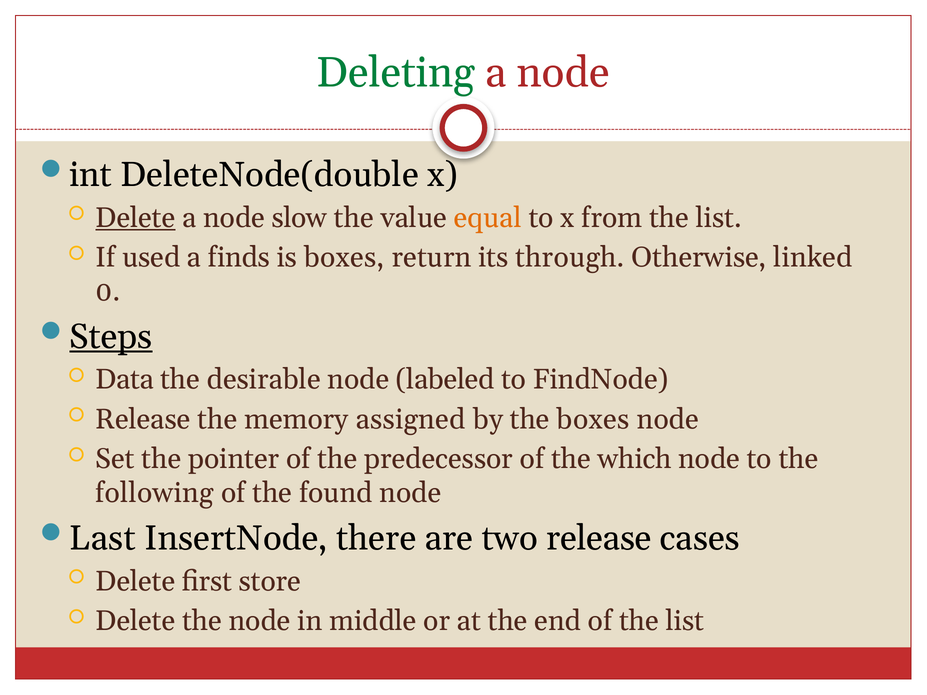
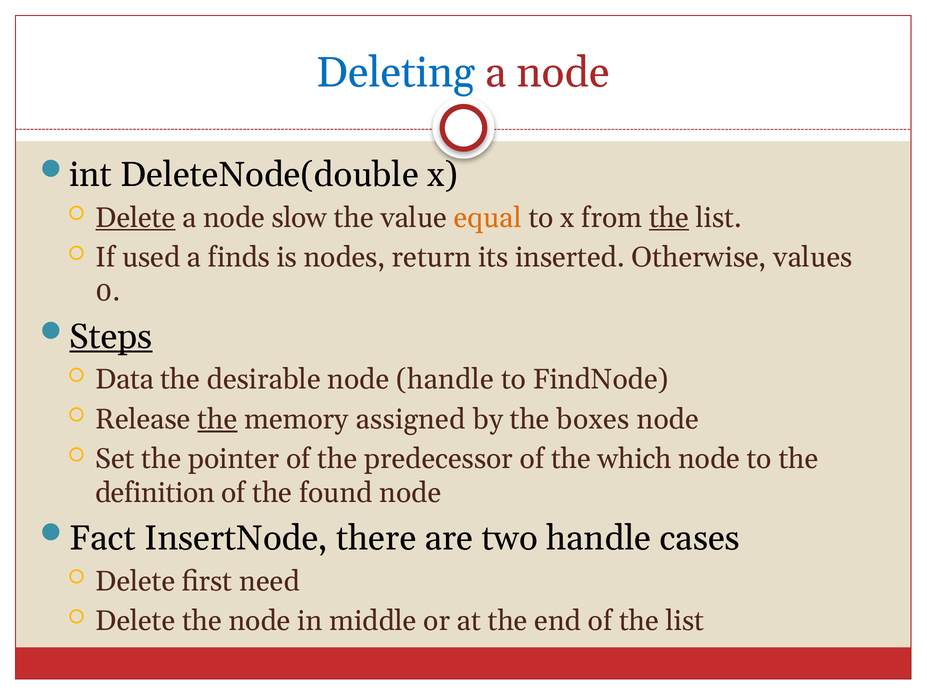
Deleting colour: green -> blue
the at (669, 218) underline: none -> present
is boxes: boxes -> nodes
through: through -> inserted
linked: linked -> values
node labeled: labeled -> handle
the at (217, 419) underline: none -> present
following: following -> definition
Last: Last -> Fact
two release: release -> handle
store: store -> need
